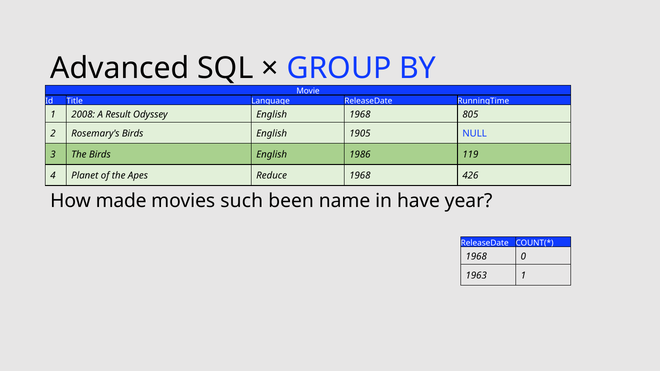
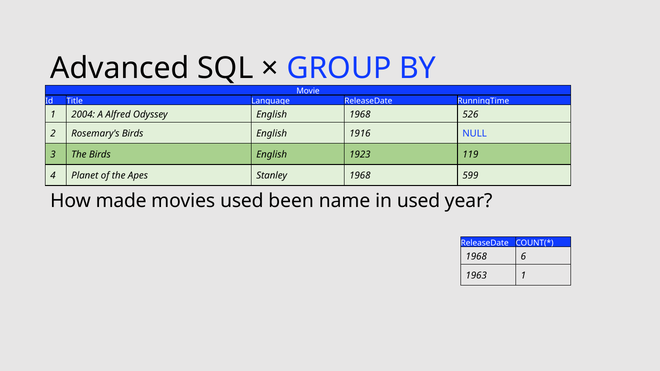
2008: 2008 -> 2004
Result: Result -> Alfred
805: 805 -> 526
1905: 1905 -> 1916
1986: 1986 -> 1923
Reduce: Reduce -> Stanley
426: 426 -> 599
movies such: such -> used
in have: have -> used
0: 0 -> 6
